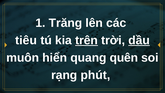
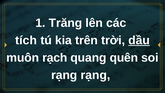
tiêu: tiêu -> tích
trên underline: present -> none
hiển: hiển -> rạch
rạng phút: phút -> rạng
